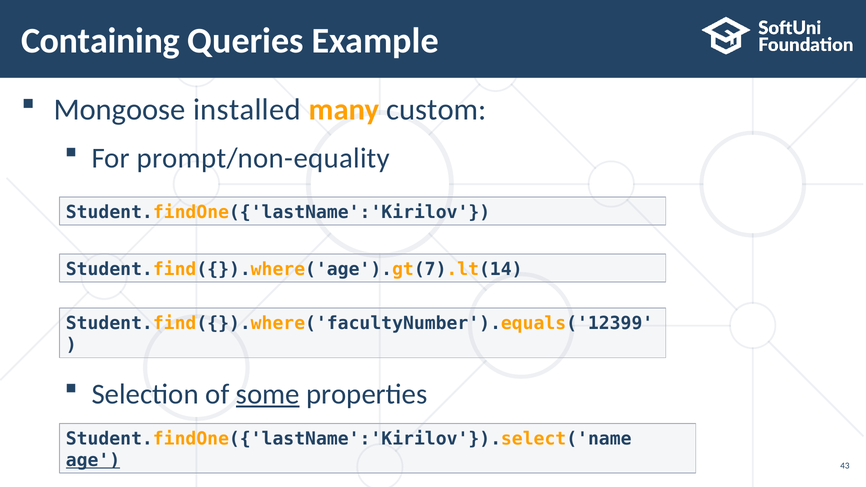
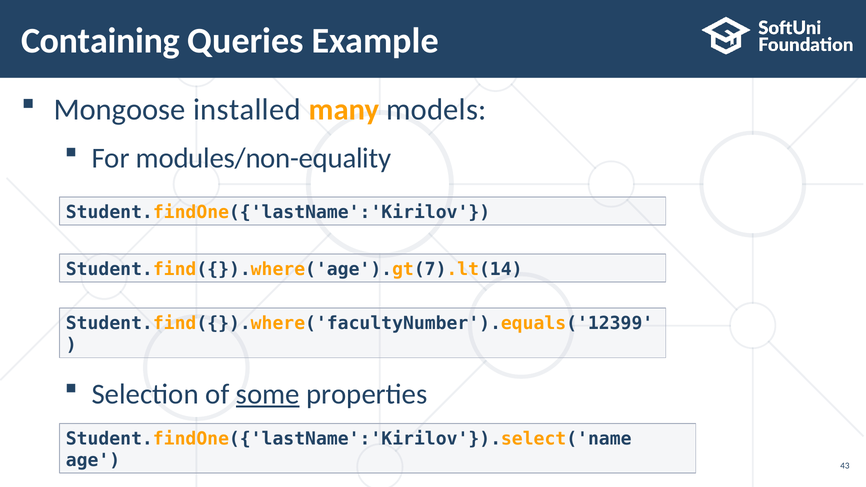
custom: custom -> models
prompt/non-equality: prompt/non-equality -> modules/non-equality
age underline: present -> none
